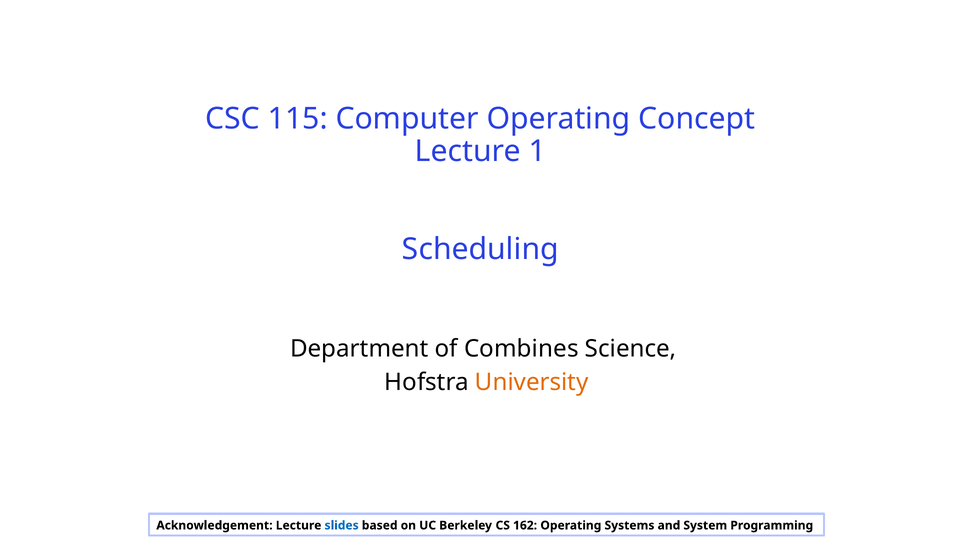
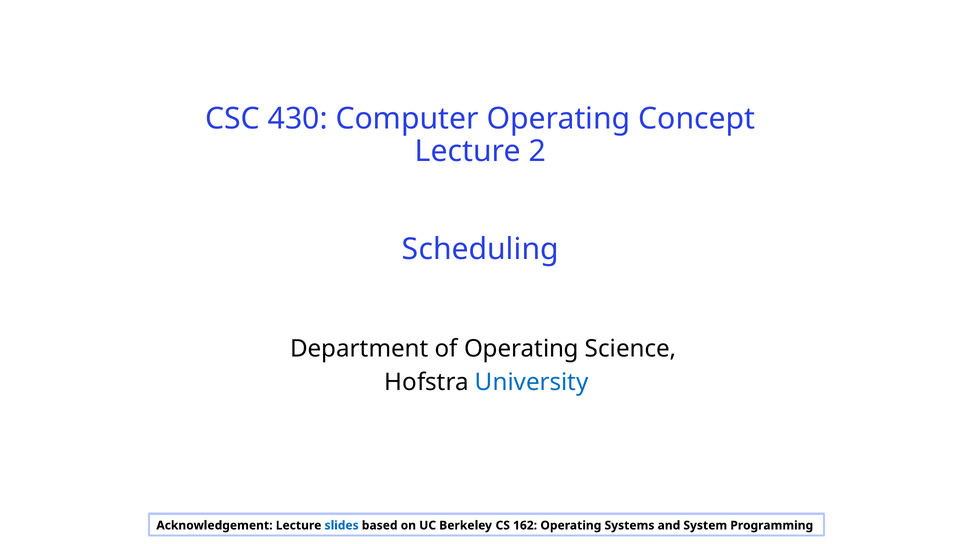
115: 115 -> 430
1: 1 -> 2
of Combines: Combines -> Operating
University colour: orange -> blue
